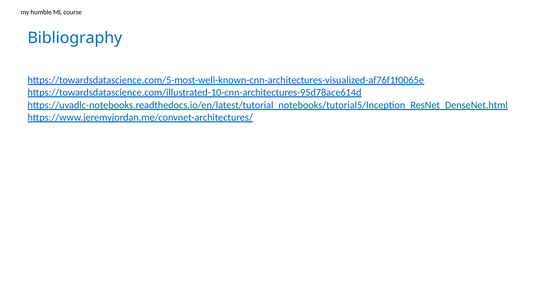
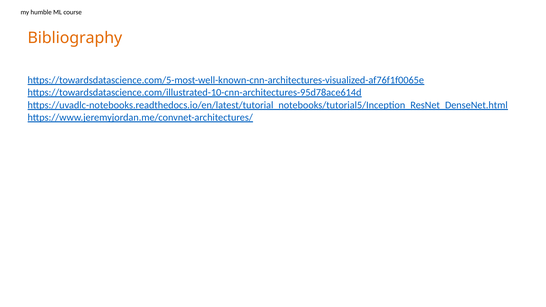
Bibliography colour: blue -> orange
